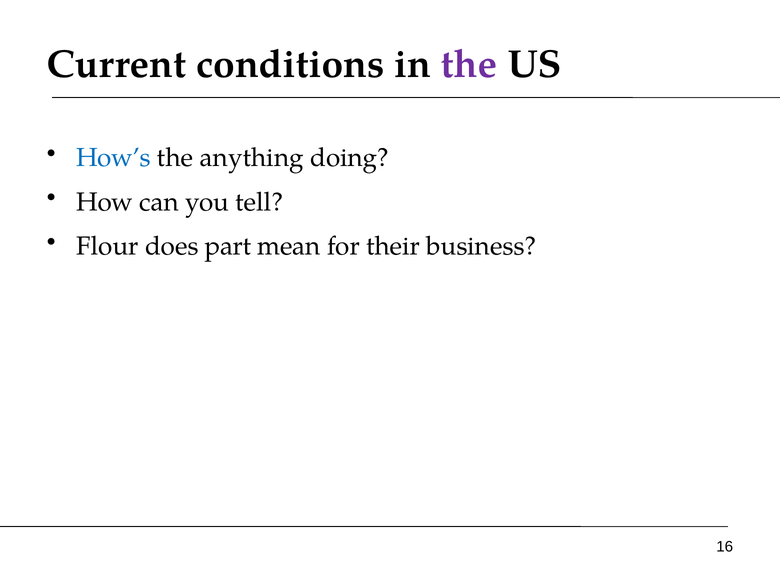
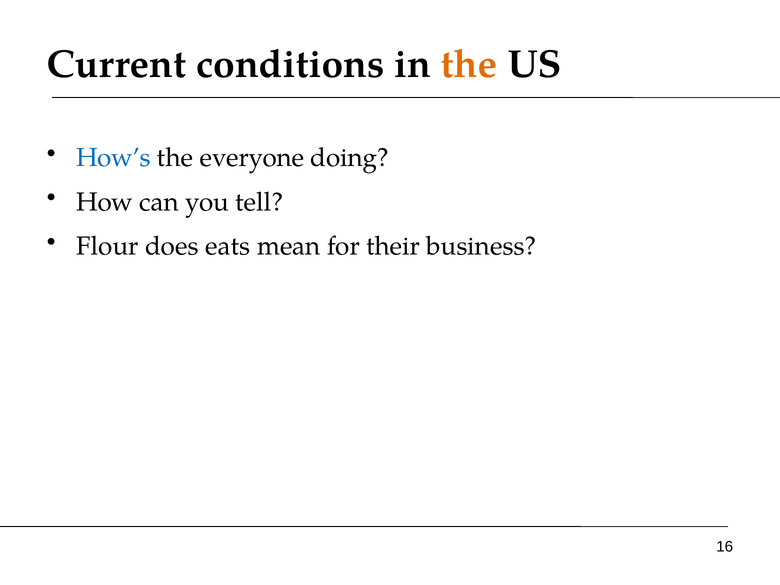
the at (469, 64) colour: purple -> orange
anything: anything -> everyone
part: part -> eats
